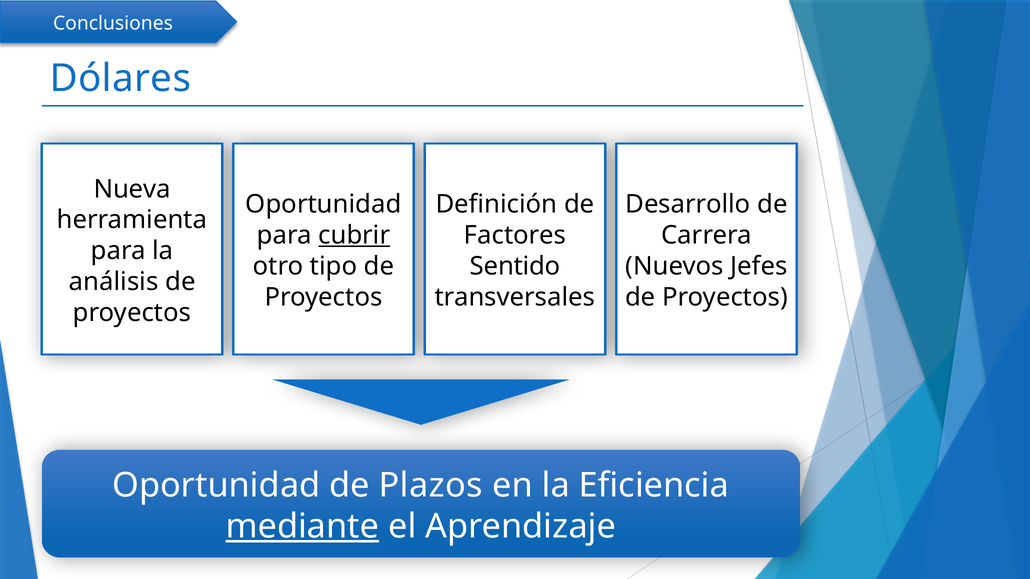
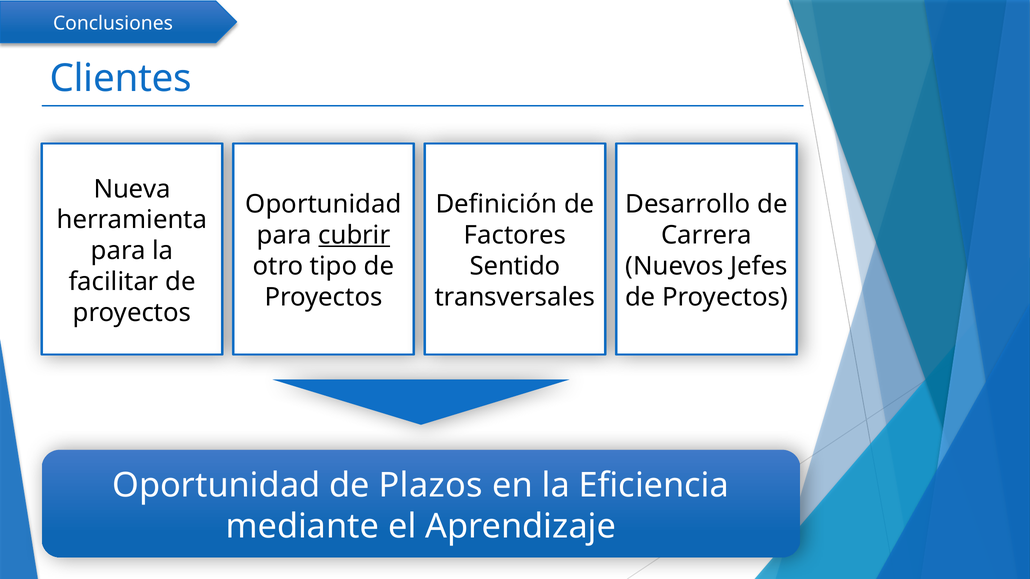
Dólares: Dólares -> Clientes
análisis: análisis -> facilitar
mediante underline: present -> none
